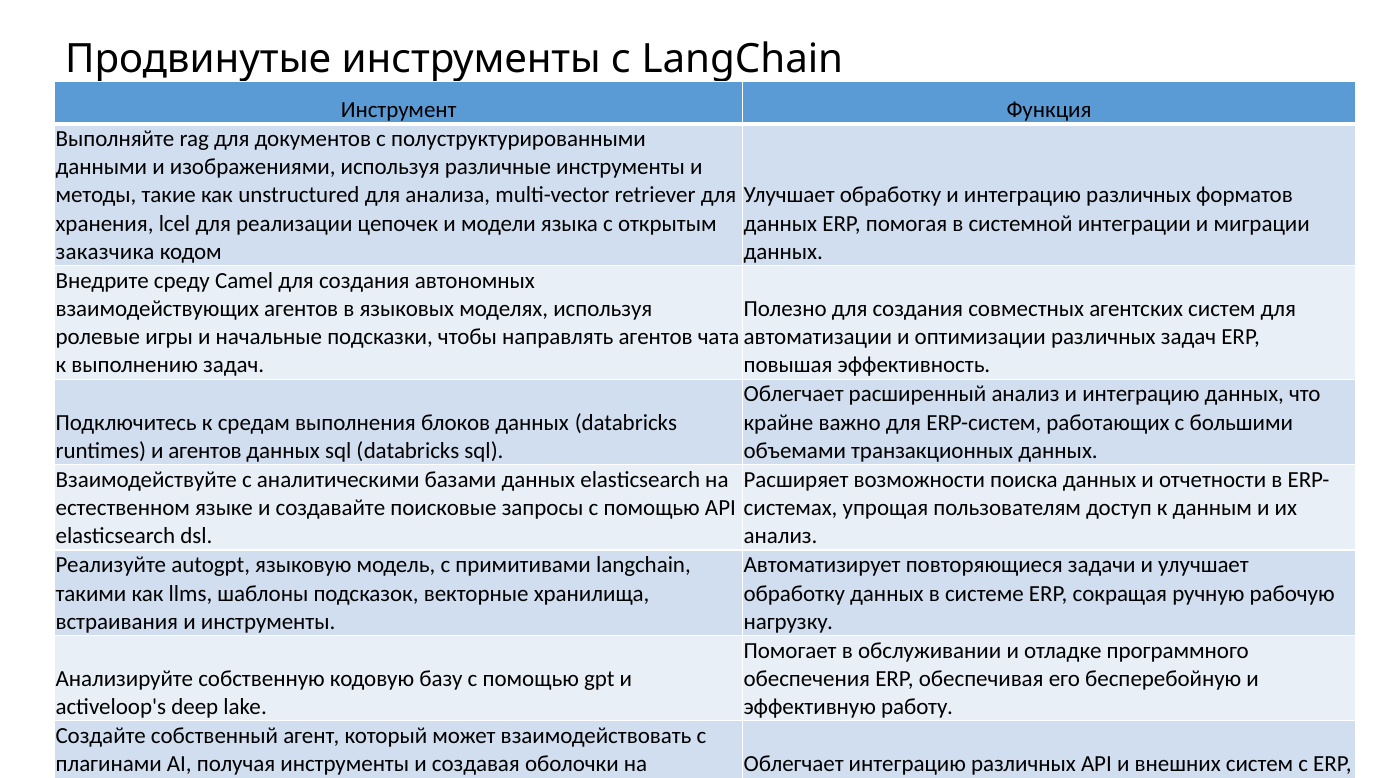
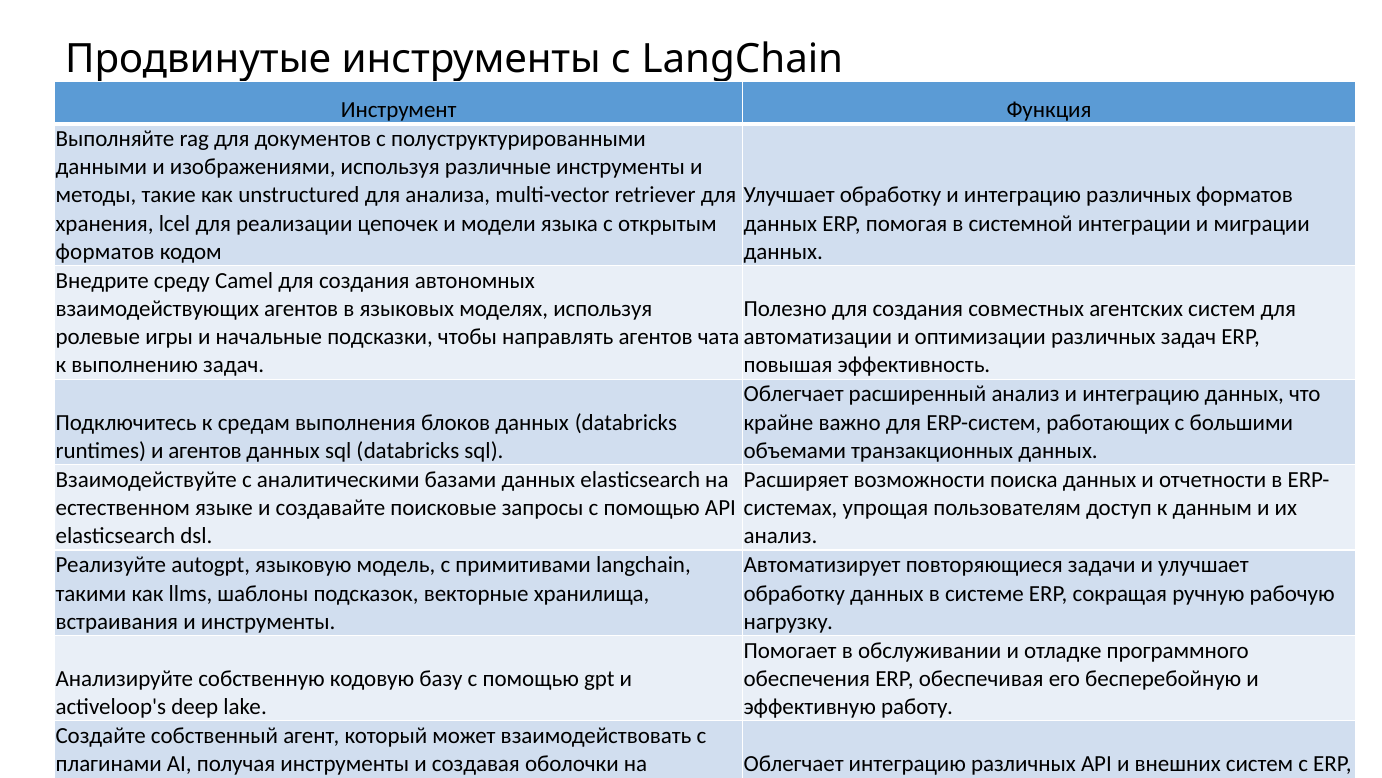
заказчика at (105, 251): заказчика -> форматов
